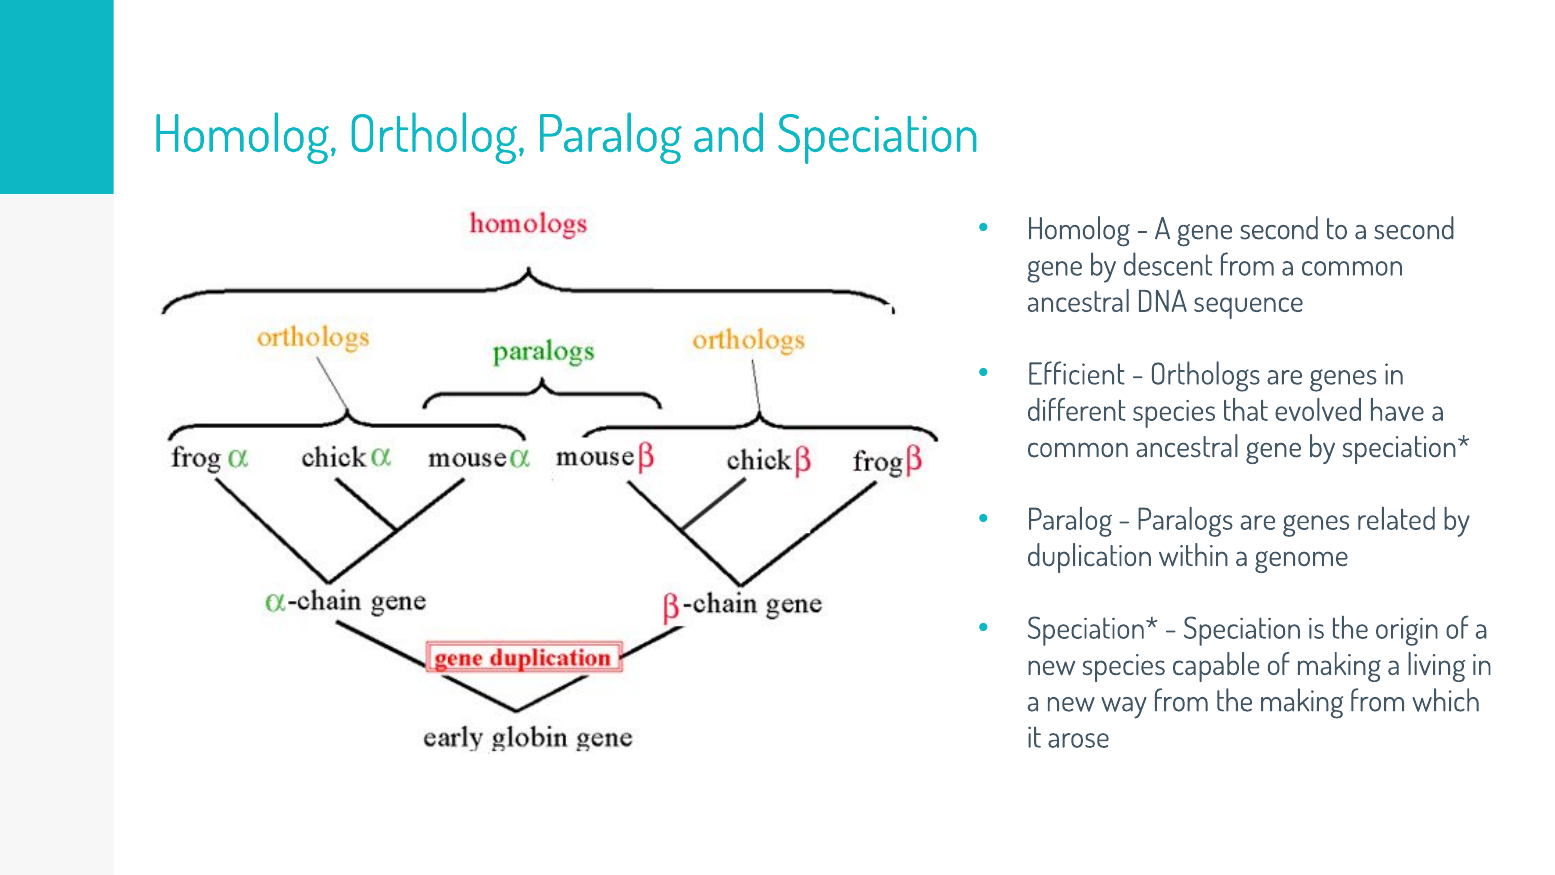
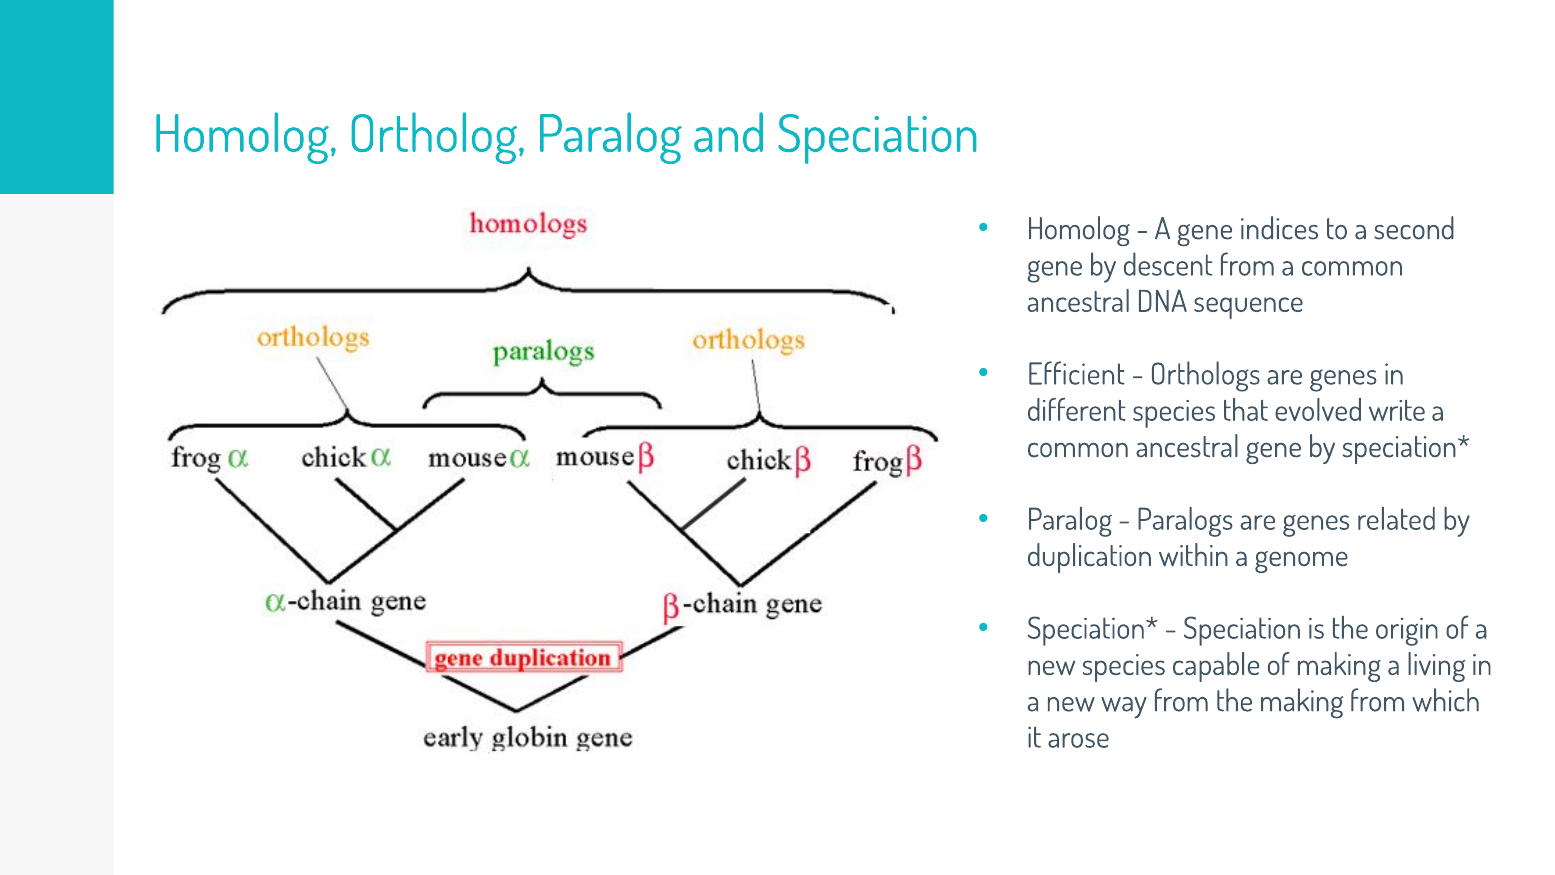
gene second: second -> indices
have: have -> write
